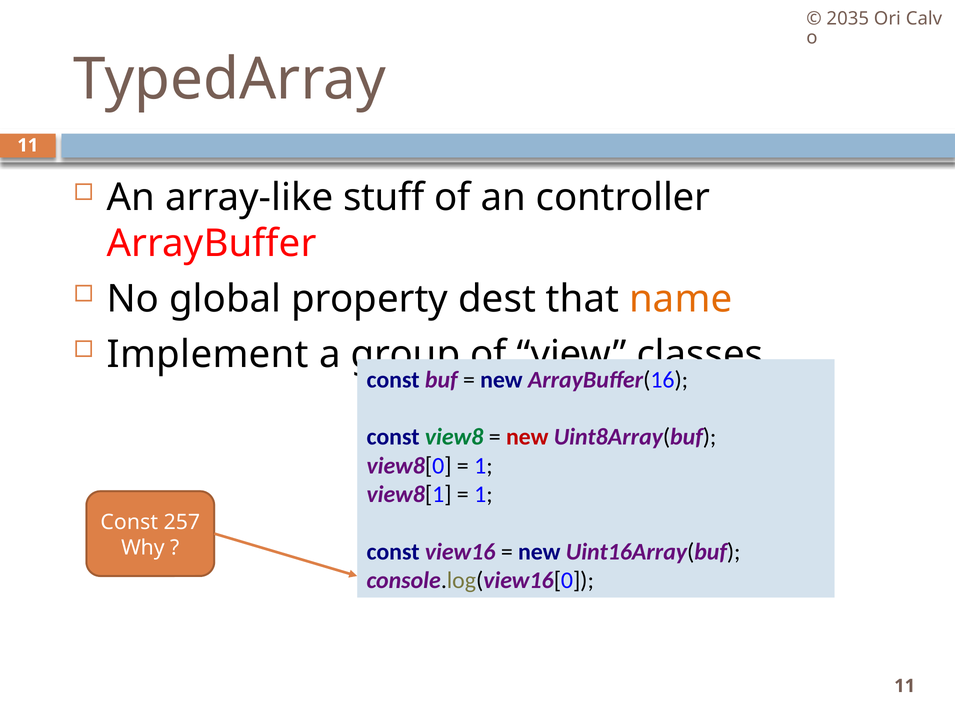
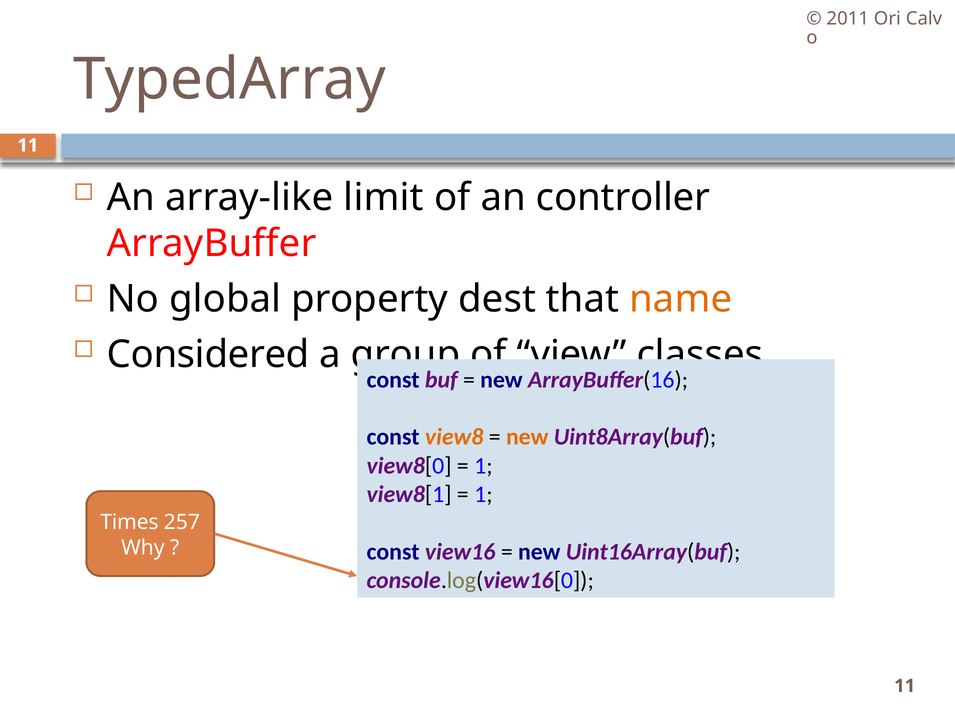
2035: 2035 -> 2011
stuff: stuff -> limit
Implement: Implement -> Considered
view8 colour: green -> orange
new at (527, 437) colour: red -> orange
Const at (129, 523): Const -> Times
